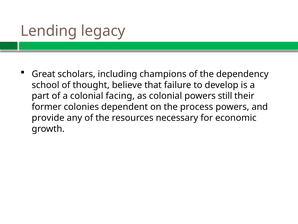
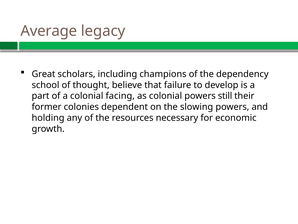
Lending: Lending -> Average
process: process -> slowing
provide: provide -> holding
